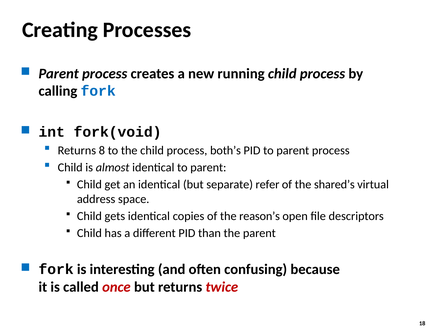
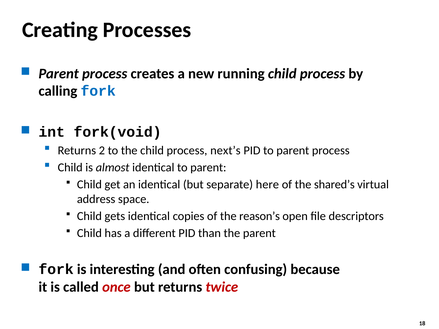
8: 8 -> 2
both’s: both’s -> next’s
refer: refer -> here
